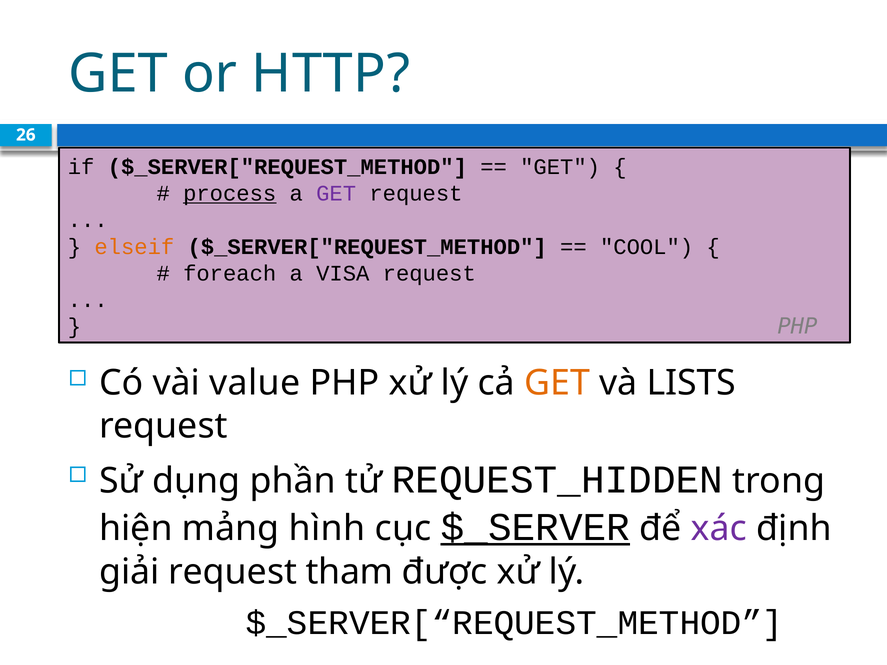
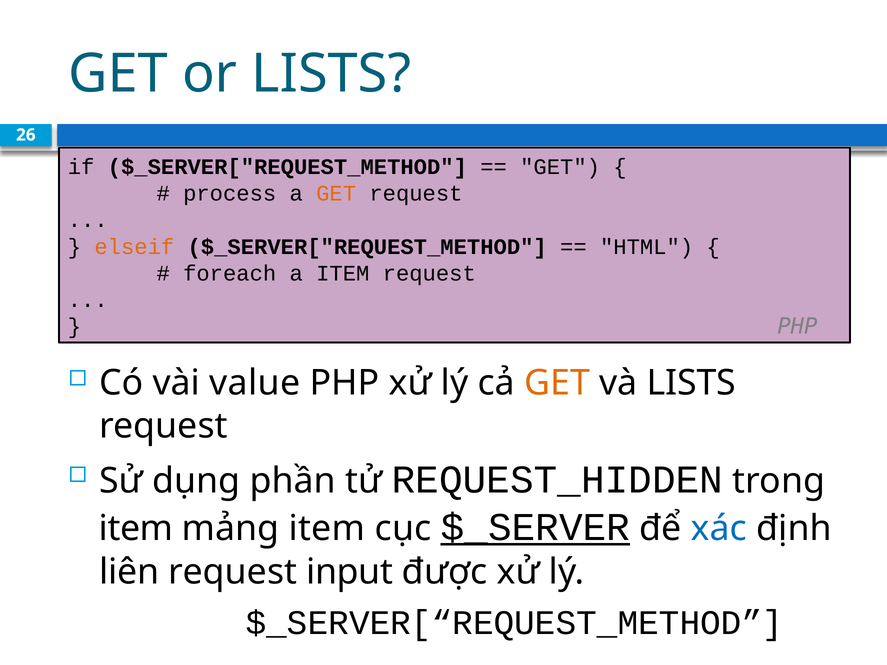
or HTTP: HTTP -> LISTS
process underline: present -> none
GET at (336, 194) colour: purple -> orange
COOL: COOL -> HTML
a VISA: VISA -> ITEM
hiện at (136, 529): hiện -> item
mảng hình: hình -> item
xác colour: purple -> blue
giải: giải -> liên
tham: tham -> input
